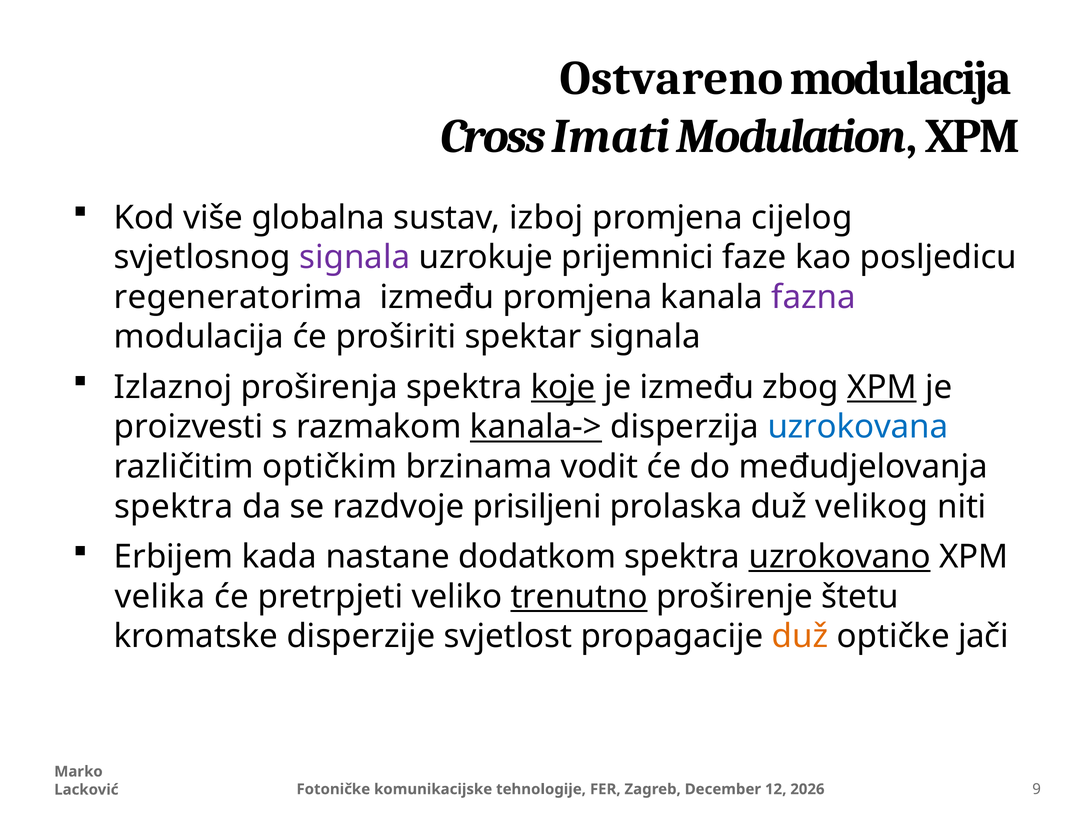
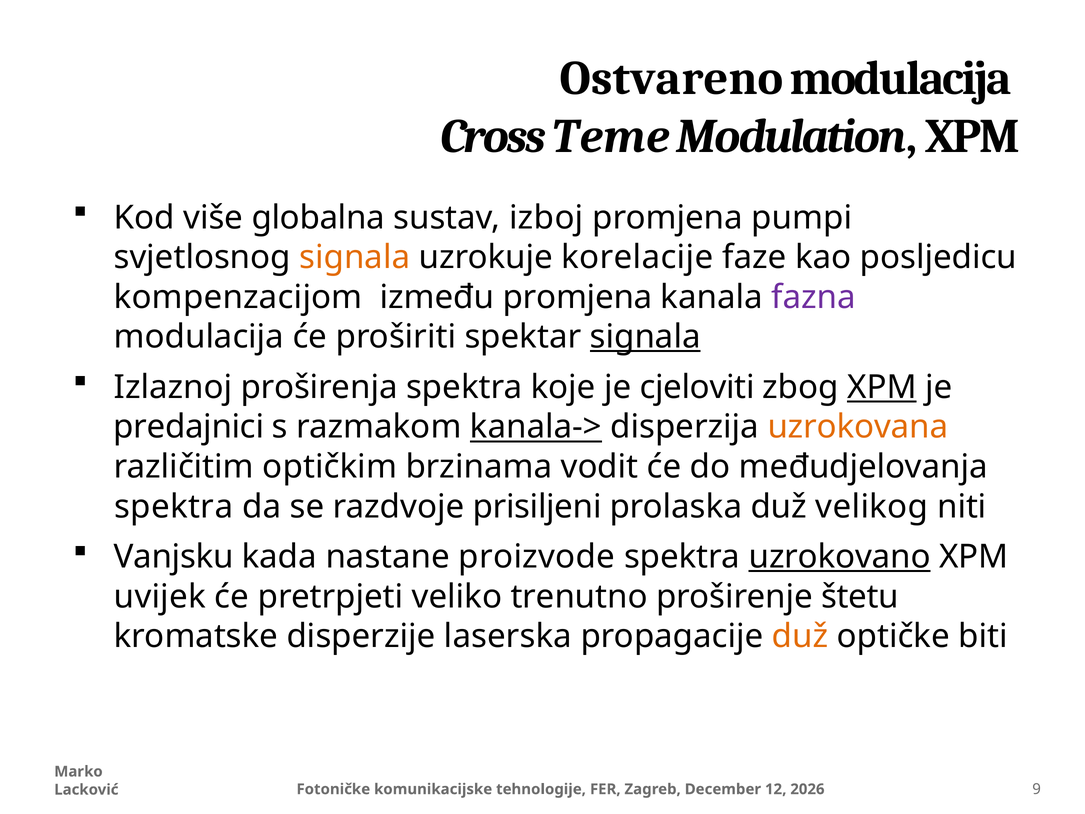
Imati: Imati -> Teme
cijelog: cijelog -> pumpi
signala at (355, 257) colour: purple -> orange
prijemnici: prijemnici -> korelacije
regeneratorima: regeneratorima -> kompenzacijom
signala at (645, 337) underline: none -> present
koje underline: present -> none
je između: između -> cjeloviti
proizvesti: proizvesti -> predajnici
uzrokovana colour: blue -> orange
Erbijem: Erbijem -> Vanjsku
dodatkom: dodatkom -> proizvode
velika: velika -> uvijek
trenutno underline: present -> none
svjetlost: svjetlost -> laserska
jači: jači -> biti
